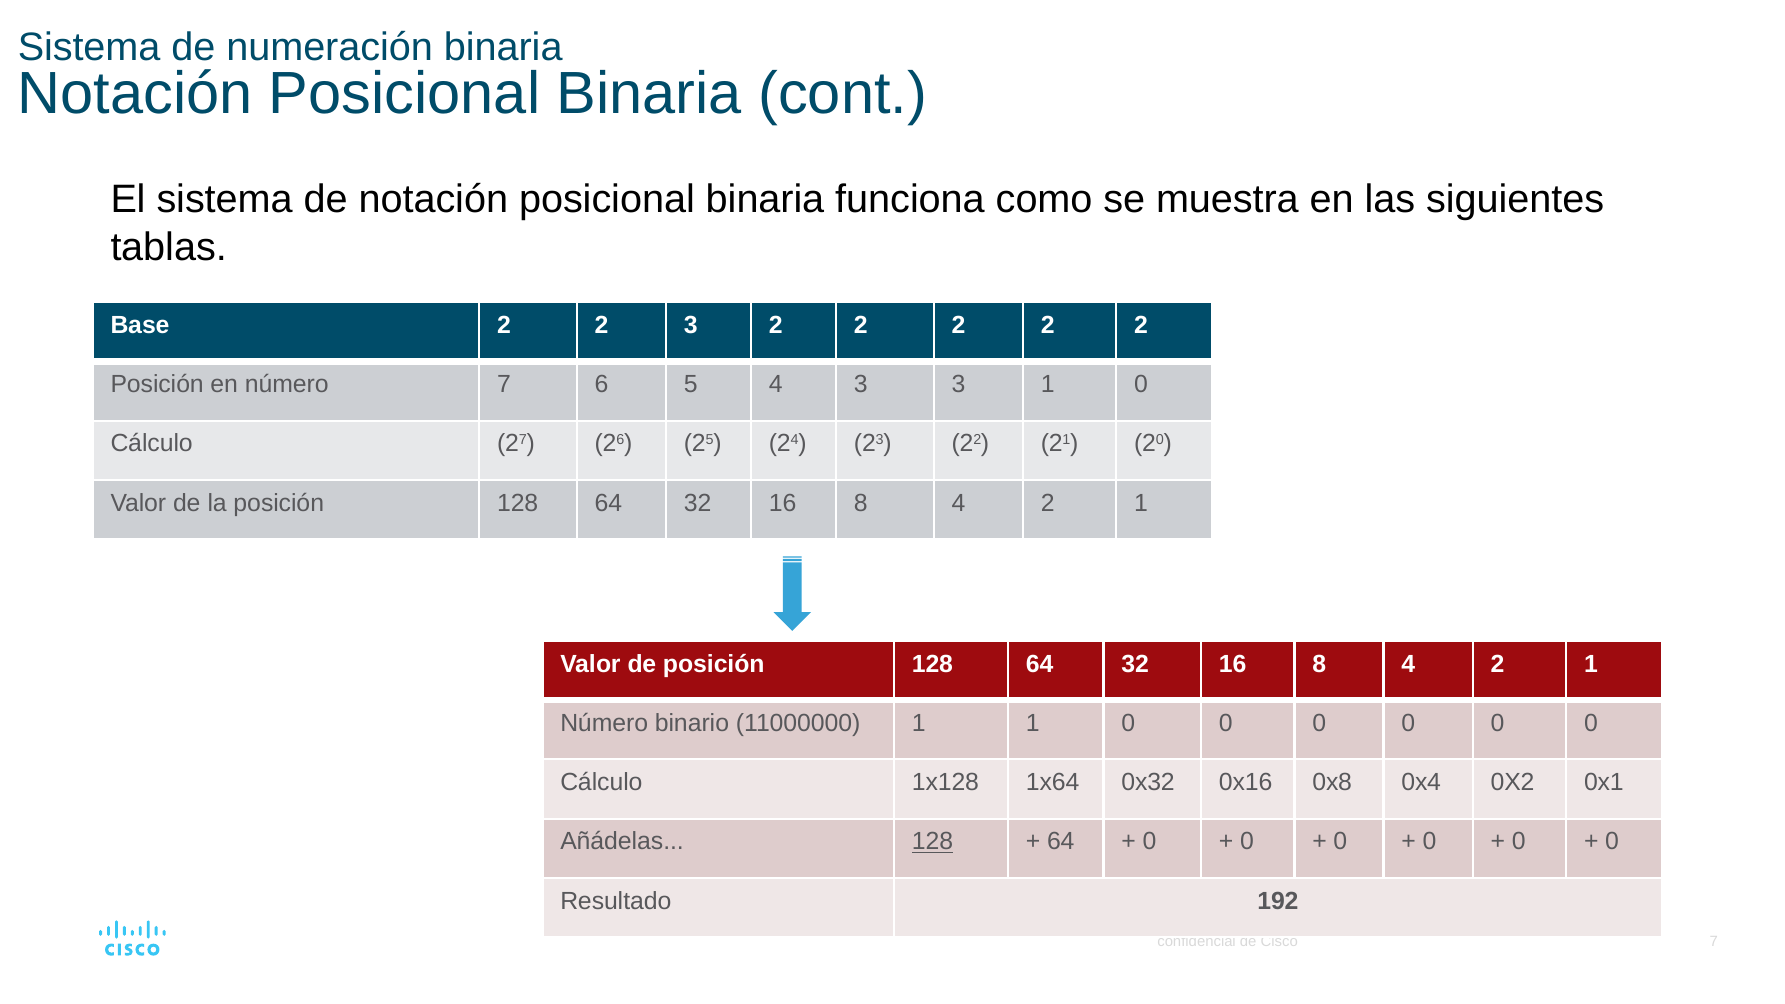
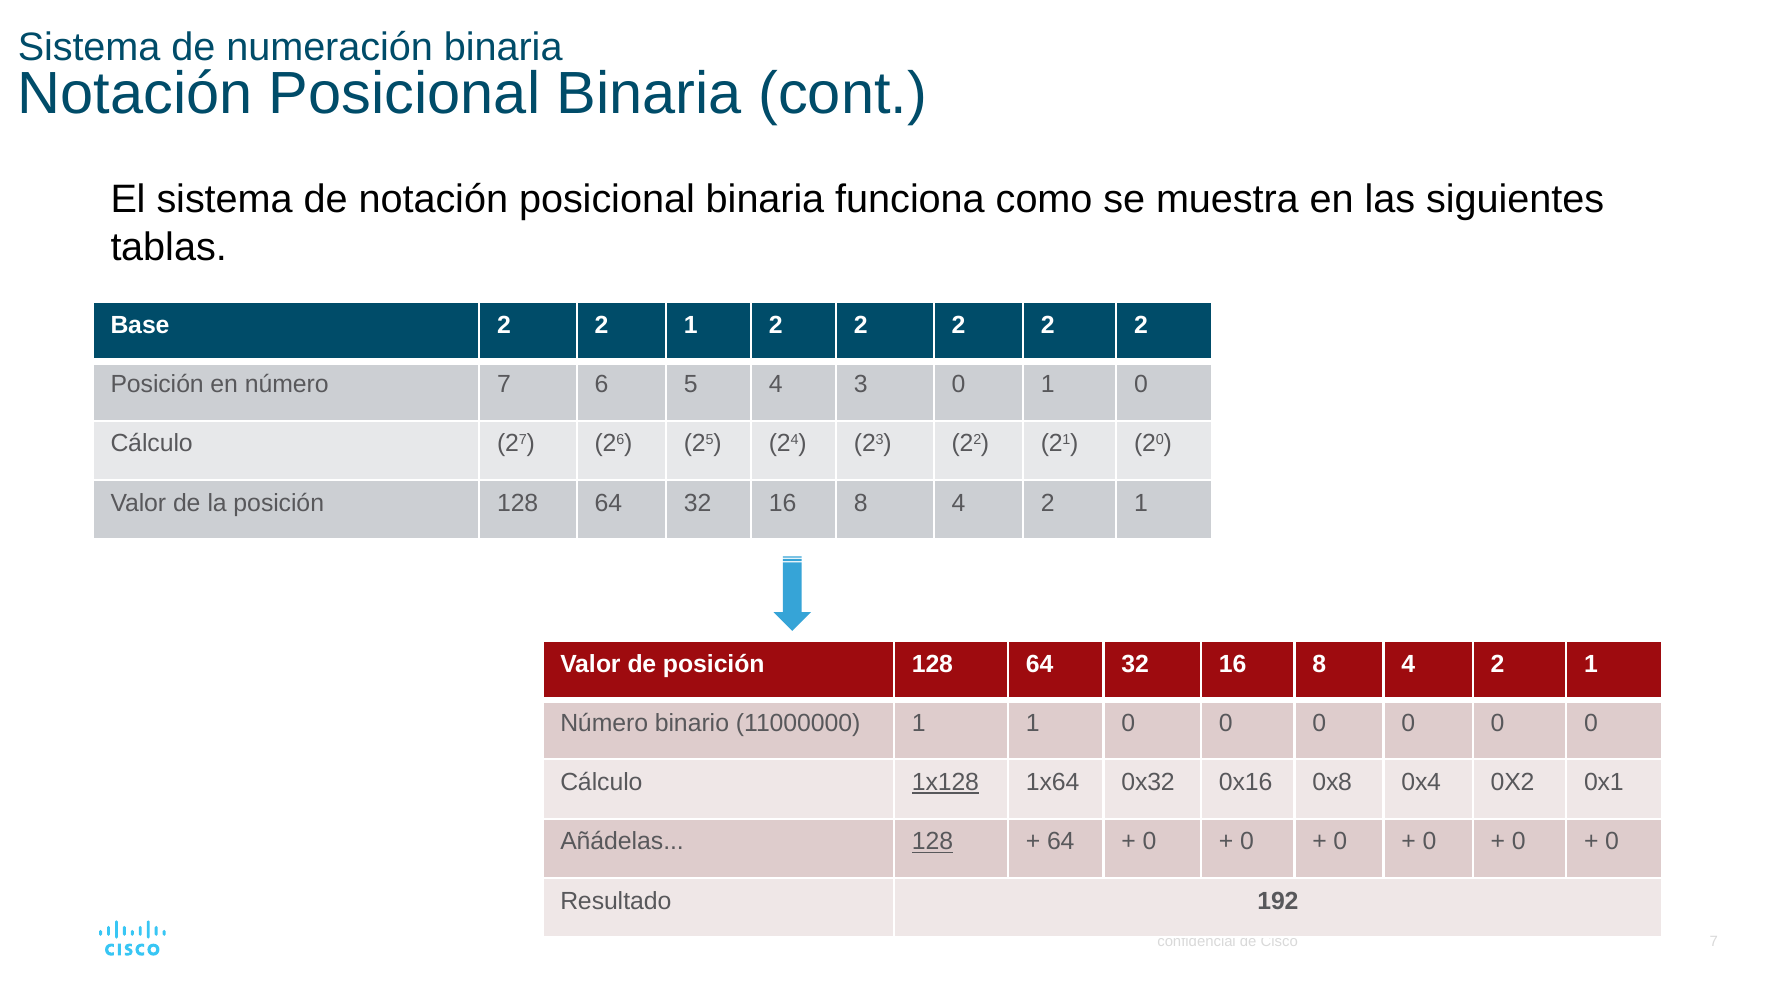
2 2 3: 3 -> 1
3 3: 3 -> 0
1x128 underline: none -> present
